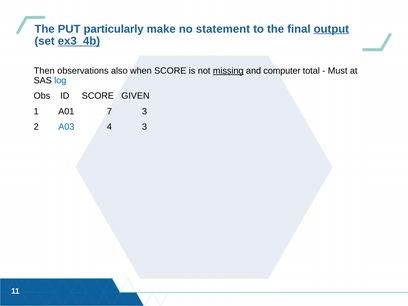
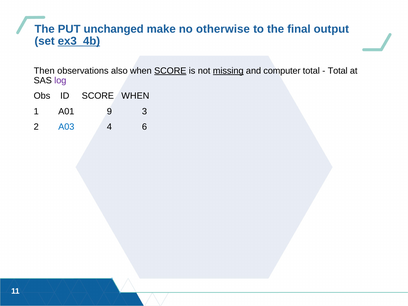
particularly: particularly -> unchanged
statement: statement -> otherwise
output underline: present -> none
SCORE at (170, 71) underline: none -> present
Must at (338, 71): Must -> Total
log colour: blue -> purple
SCORE GIVEN: GIVEN -> WHEN
7: 7 -> 9
4 3: 3 -> 6
